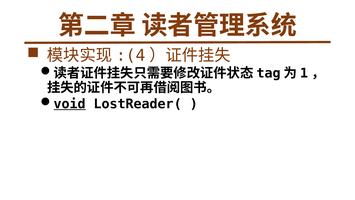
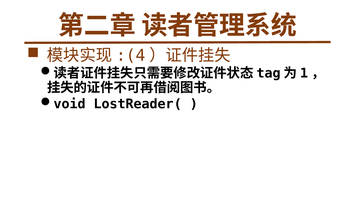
void underline: present -> none
